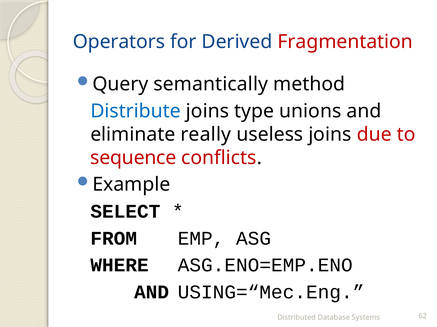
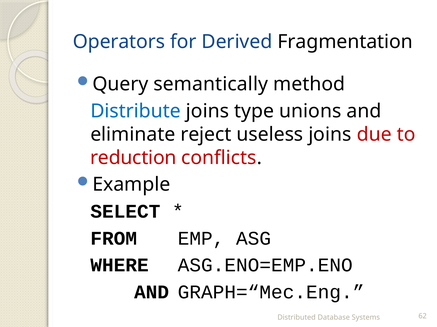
Fragmentation colour: red -> black
really: really -> reject
sequence: sequence -> reduction
USING=“Mec.Eng: USING=“Mec.Eng -> GRAPH=“Mec.Eng
